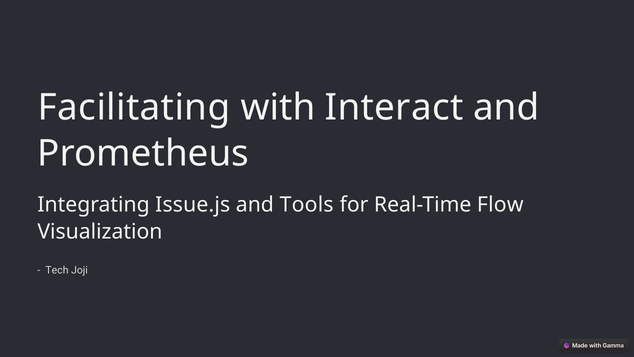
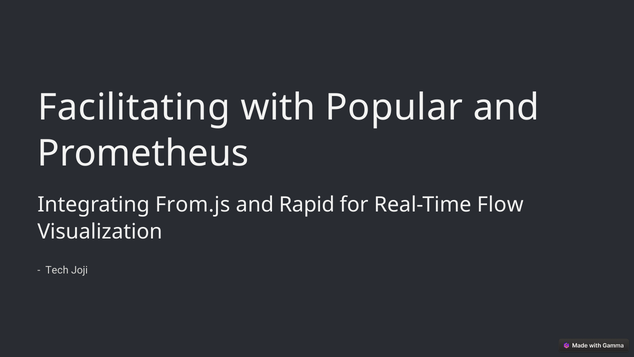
Interact: Interact -> Popular
Issue.js: Issue.js -> From.js
Tools: Tools -> Rapid
